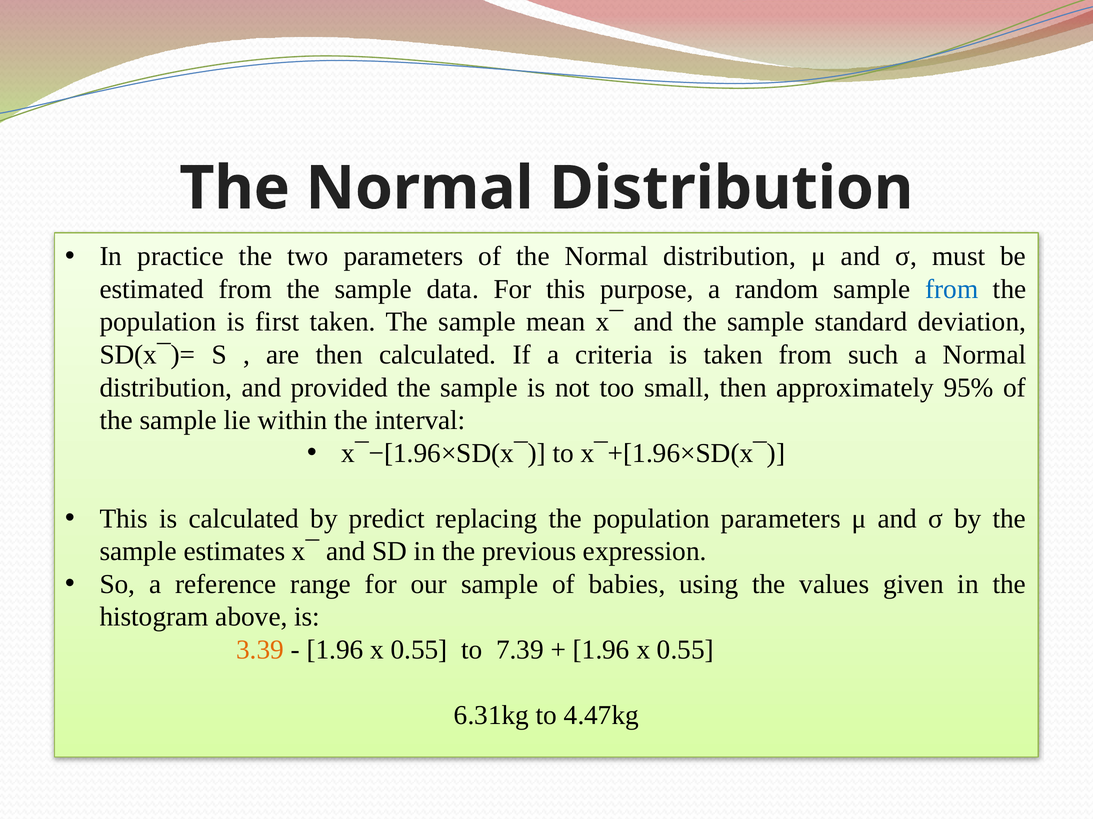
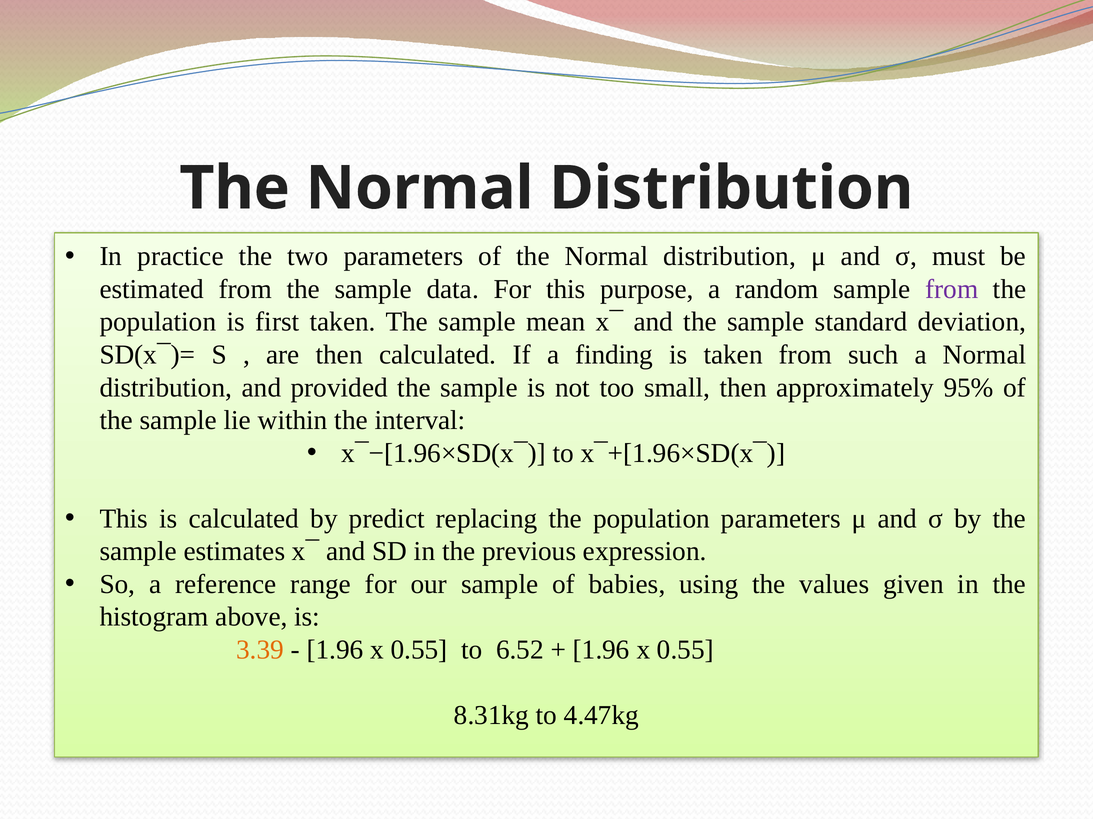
from at (952, 289) colour: blue -> purple
criteria: criteria -> finding
7.39: 7.39 -> 6.52
6.31kg: 6.31kg -> 8.31kg
